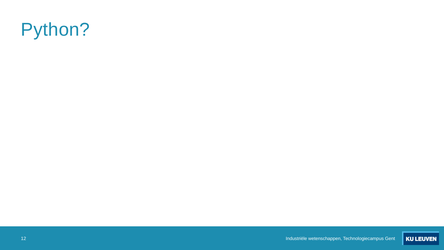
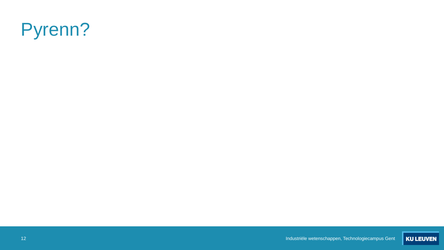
Python: Python -> Pyrenn
